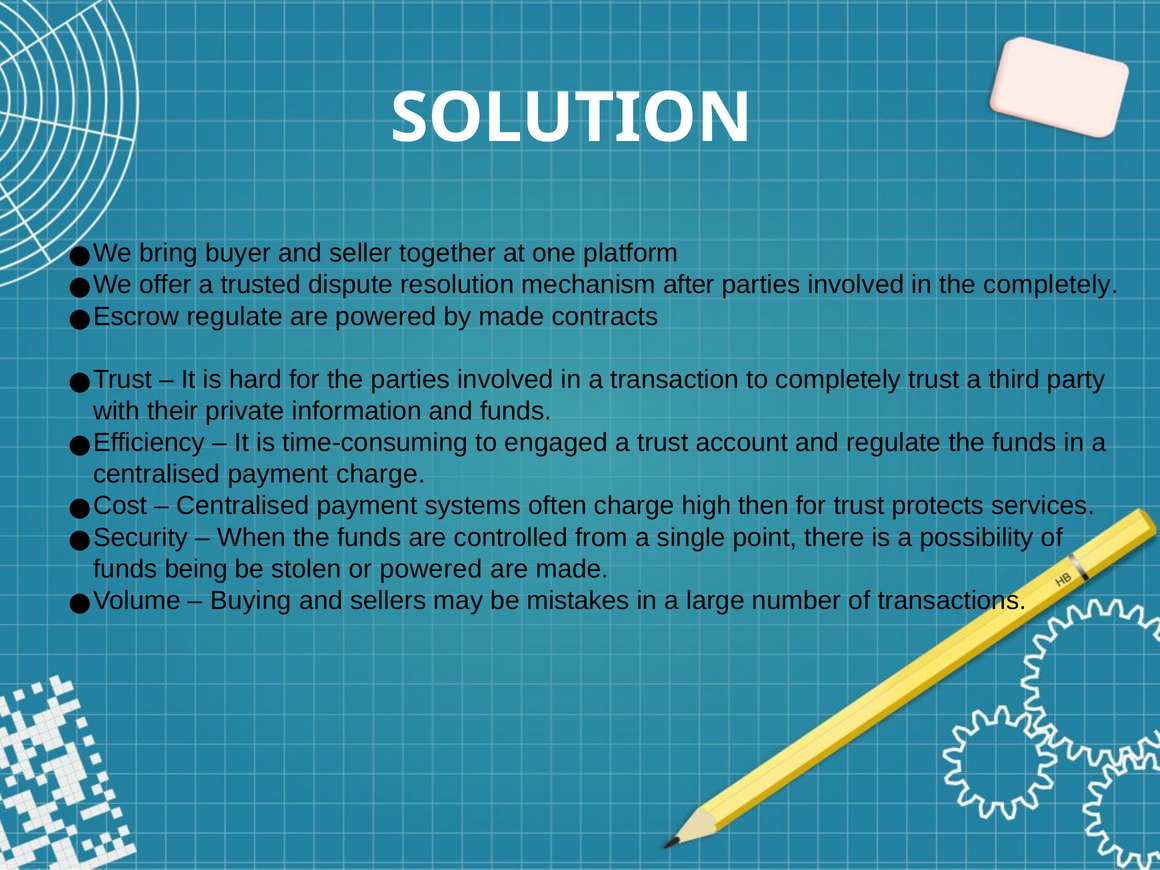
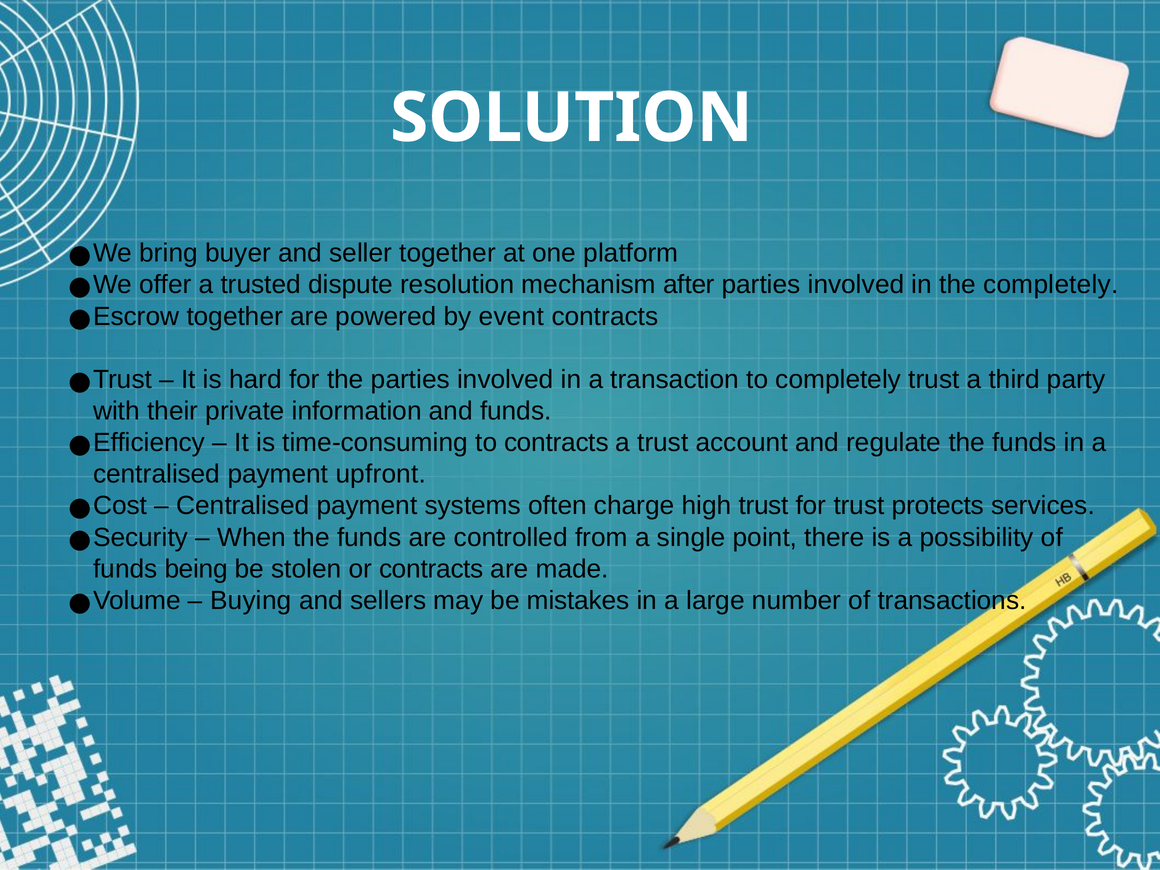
regulate at (235, 316): regulate -> together
by made: made -> event
to engaged: engaged -> contracts
payment charge: charge -> upfront
high then: then -> trust
or powered: powered -> contracts
